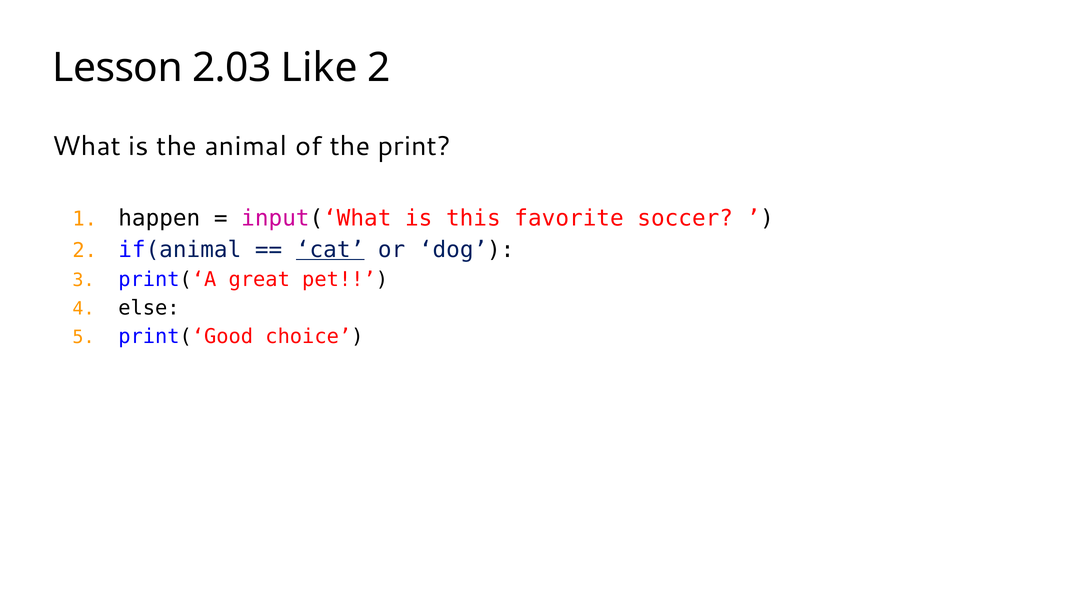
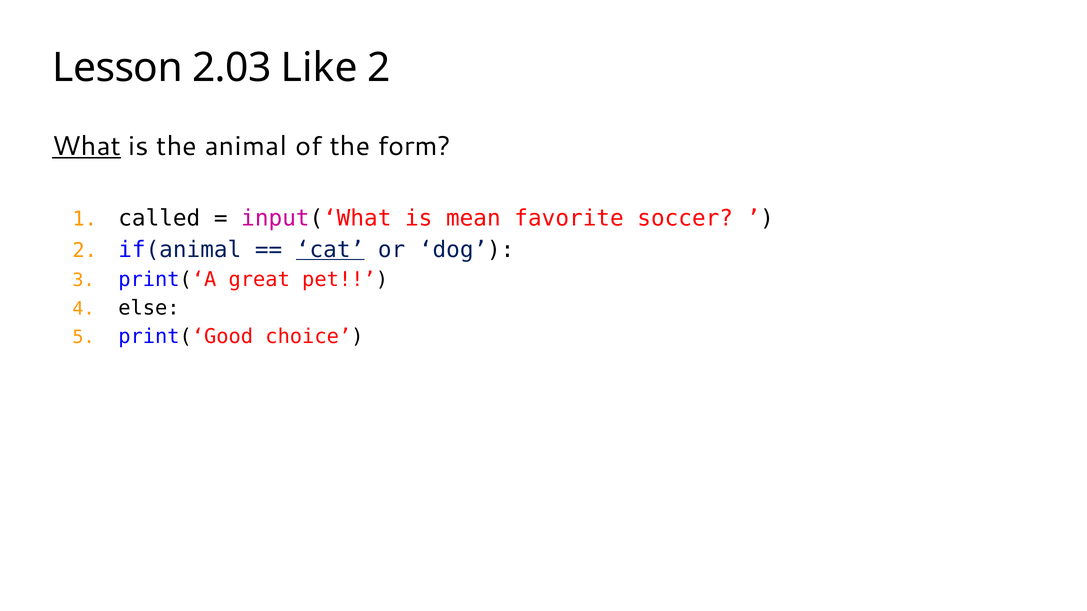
What underline: none -> present
print: print -> form
happen: happen -> called
this: this -> mean
